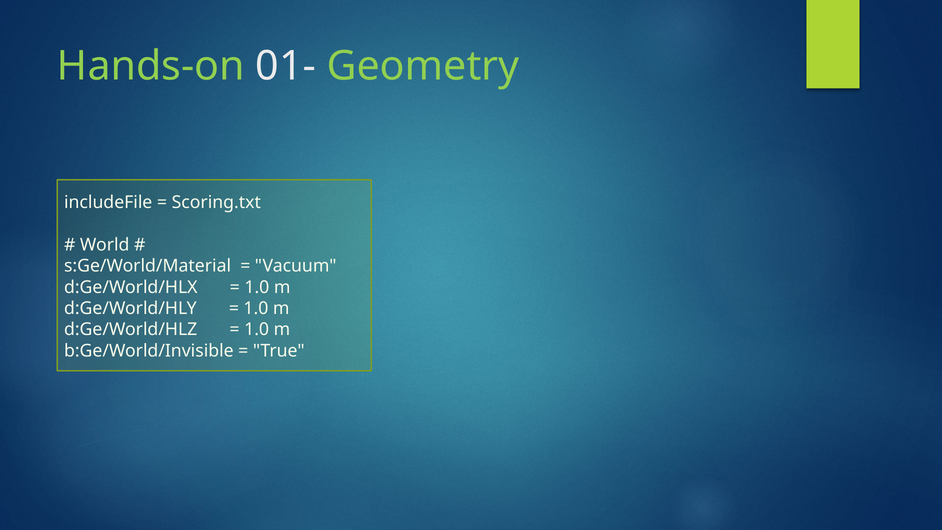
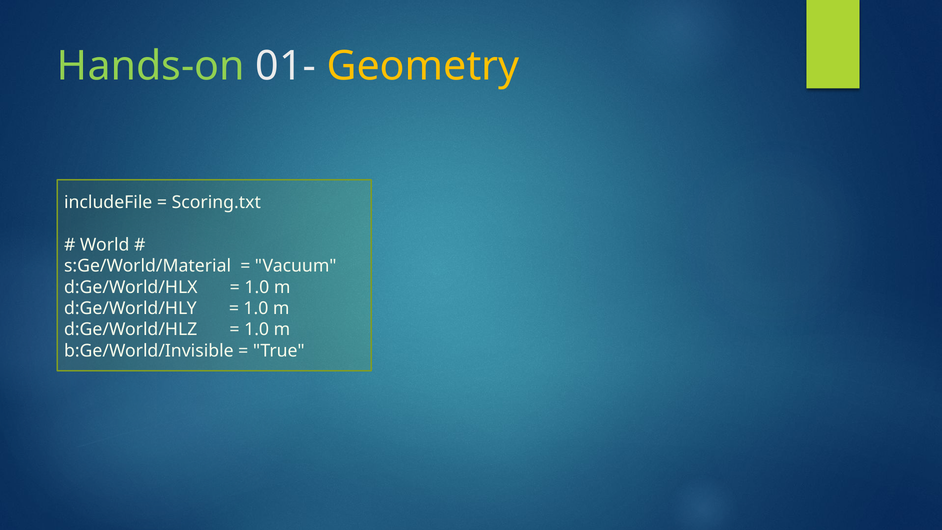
Geometry colour: light green -> yellow
